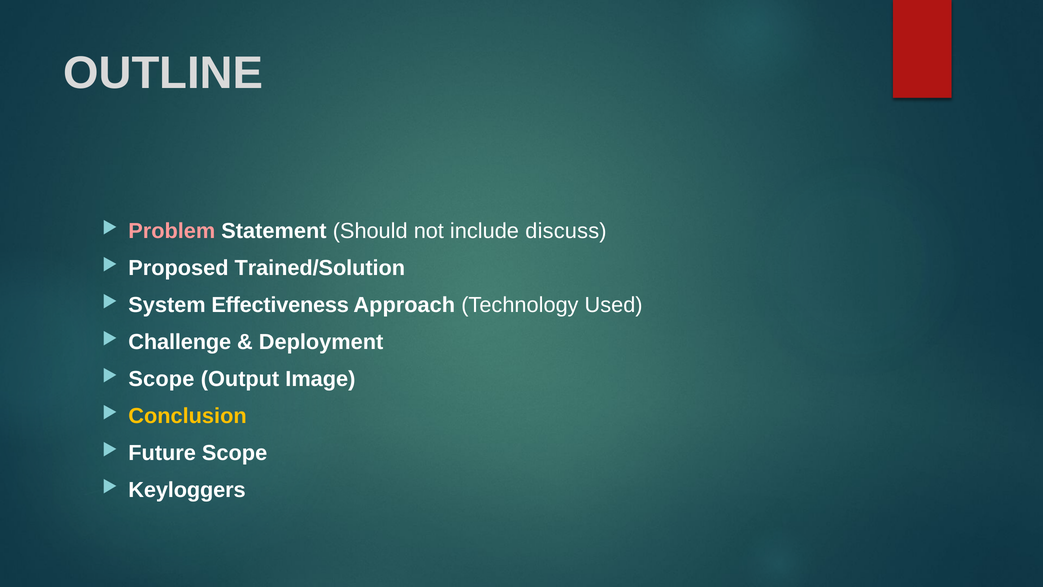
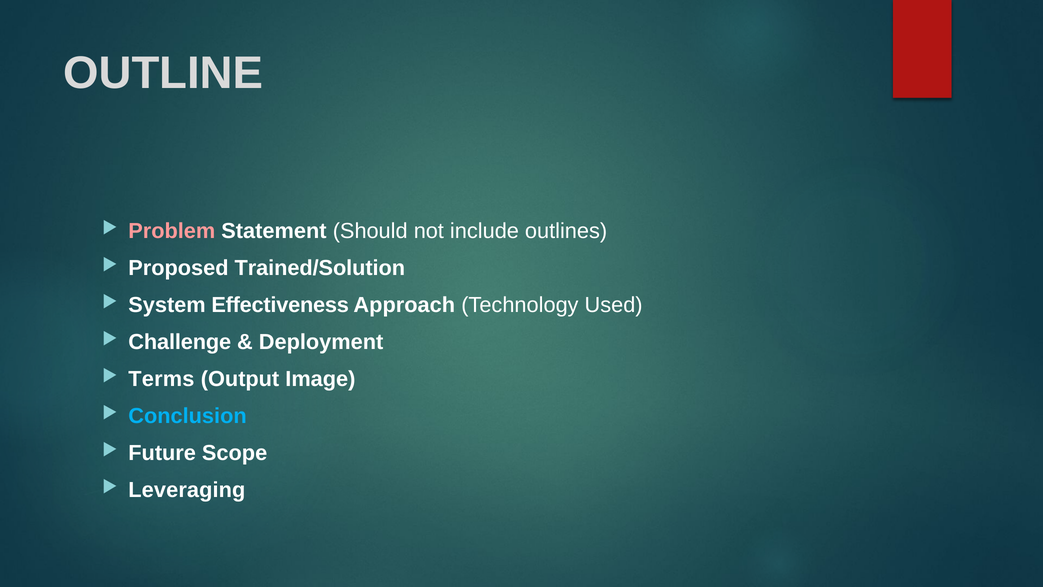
discuss: discuss -> outlines
Scope at (161, 379): Scope -> Terms
Conclusion colour: yellow -> light blue
Keyloggers: Keyloggers -> Leveraging
